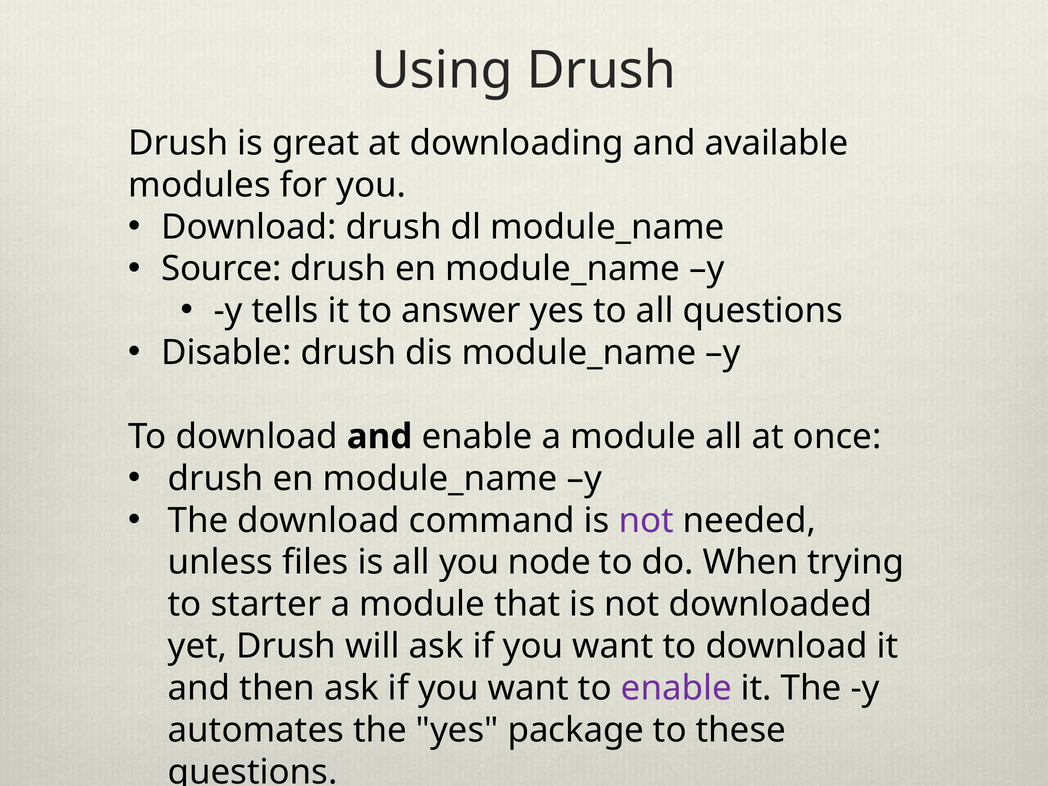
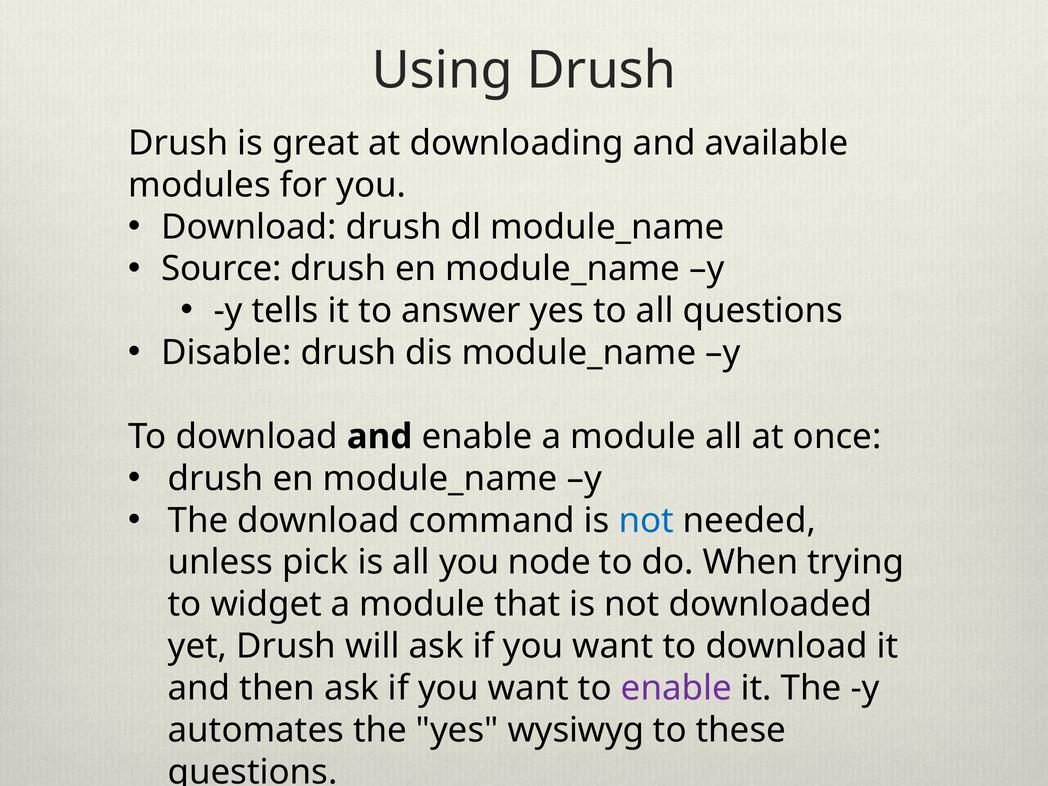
not at (646, 520) colour: purple -> blue
files: files -> pick
starter: starter -> widget
package: package -> wysiwyg
